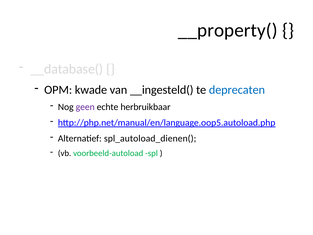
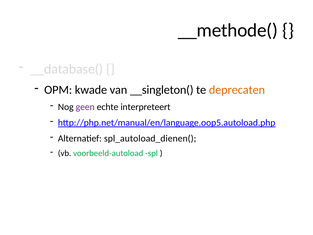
__property(: __property( -> __methode(
__ingesteld(: __ingesteld( -> __singleton(
deprecaten colour: blue -> orange
herbruikbaar: herbruikbaar -> interpreteert
